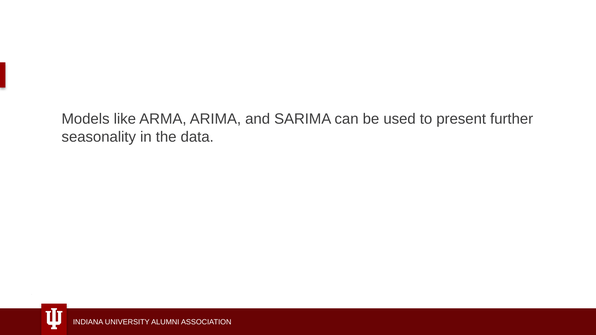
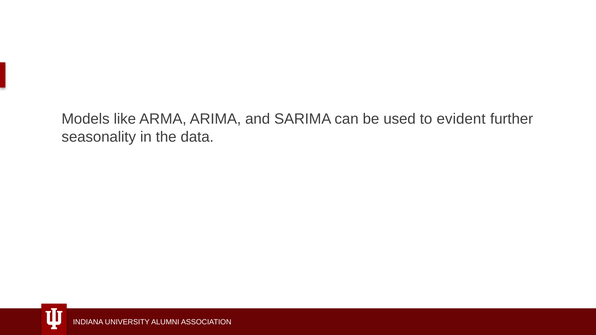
present: present -> evident
